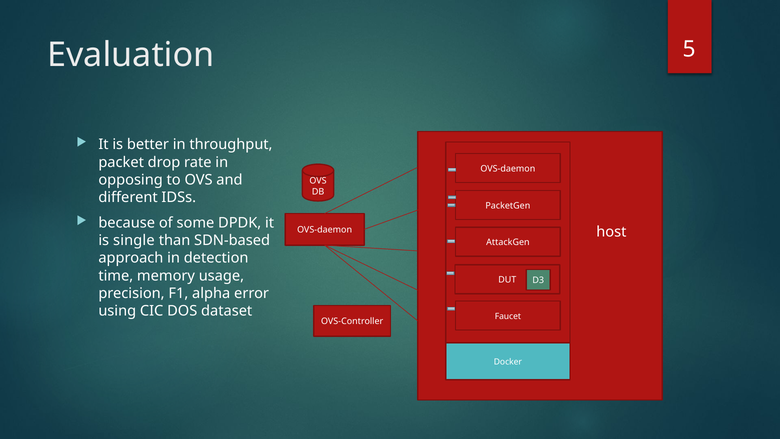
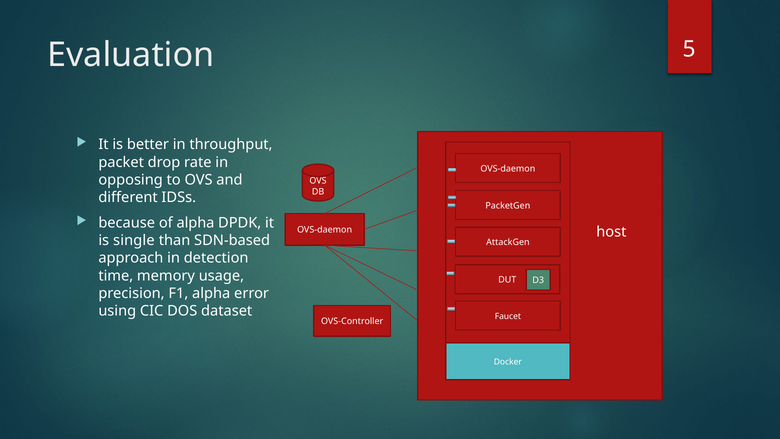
of some: some -> alpha
